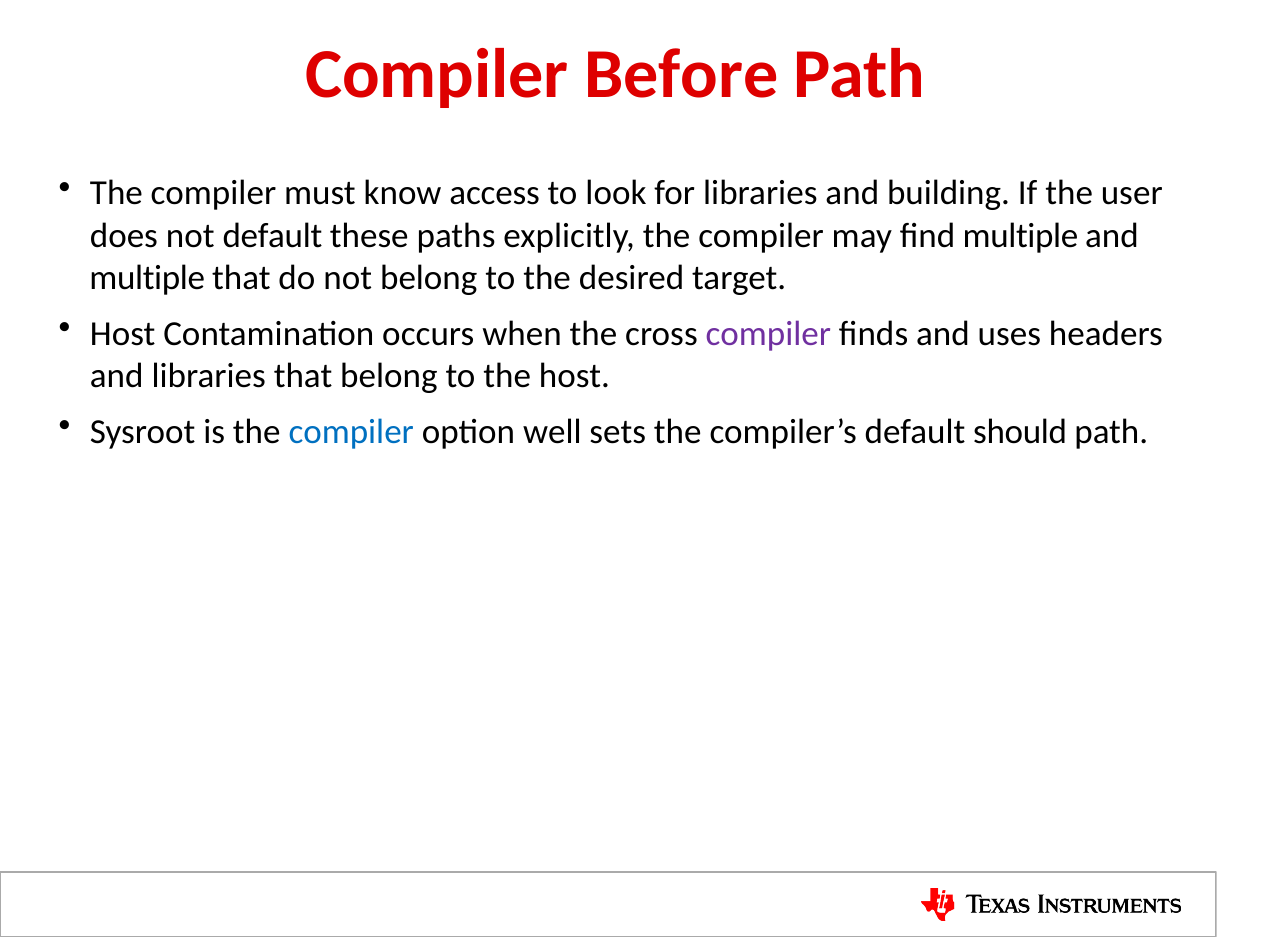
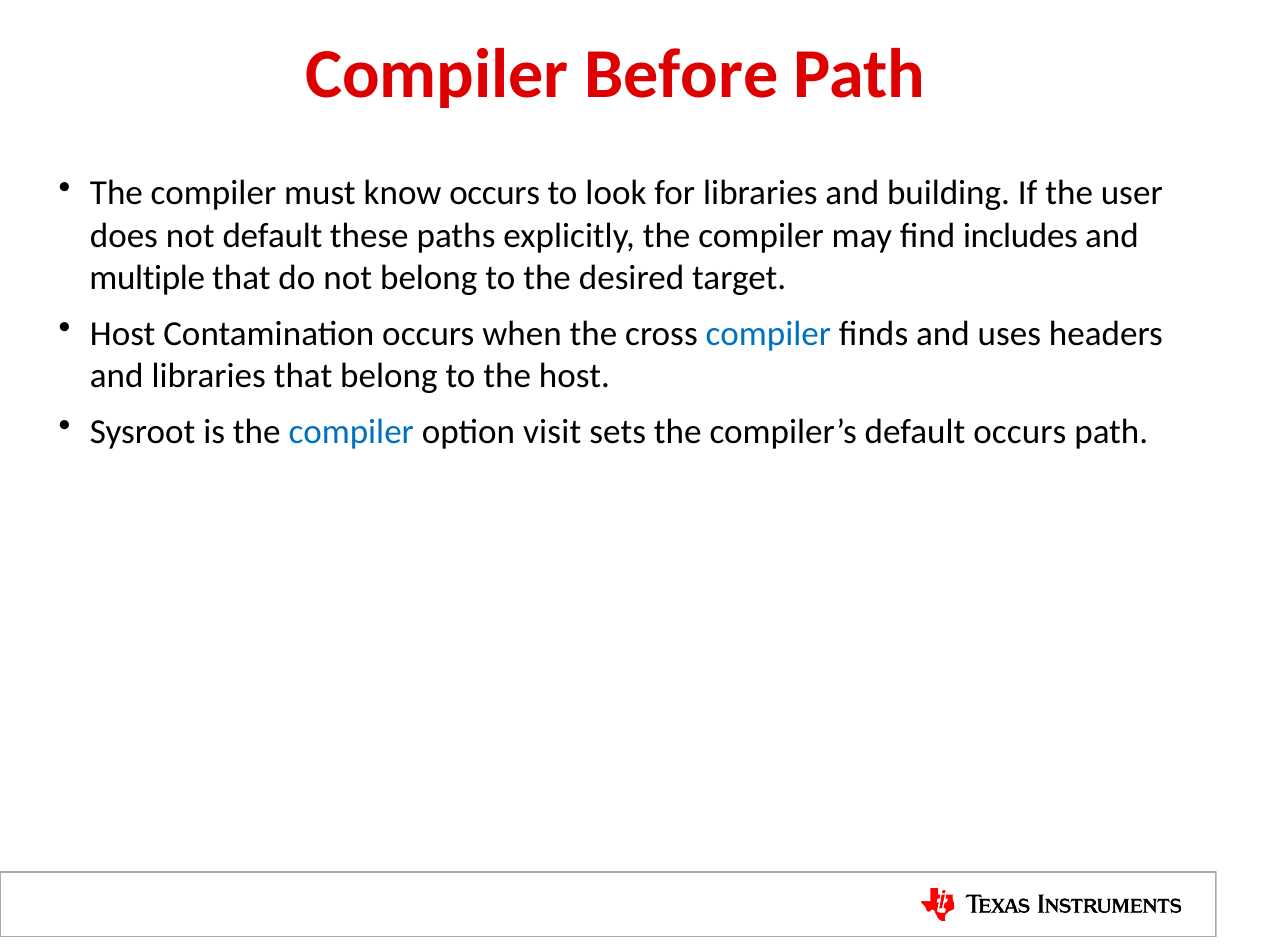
know access: access -> occurs
find multiple: multiple -> includes
compiler at (768, 334) colour: purple -> blue
well: well -> visit
default should: should -> occurs
